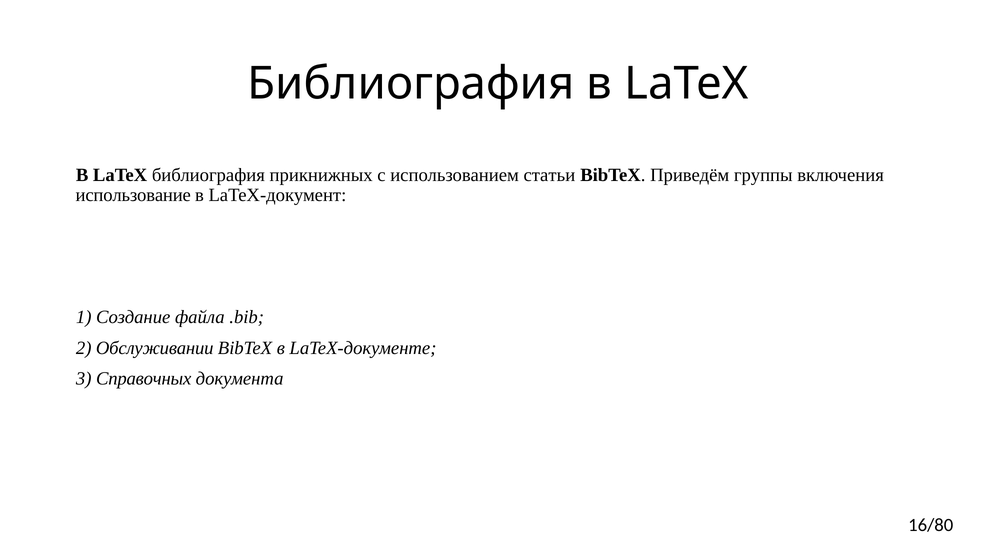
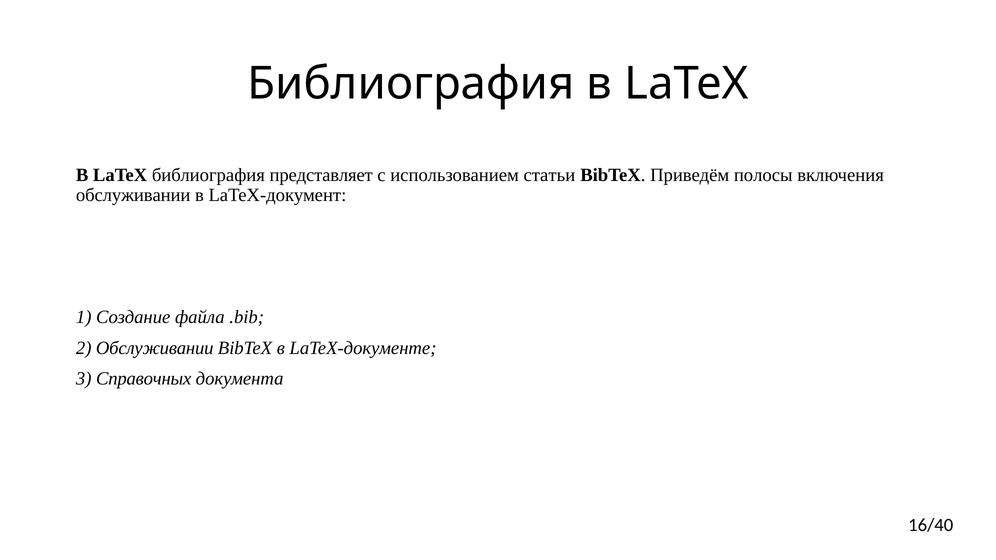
прикнижных: прикнижных -> представляет
группы: группы -> полосы
использование at (133, 195): использование -> обслуживании
16/80: 16/80 -> 16/40
